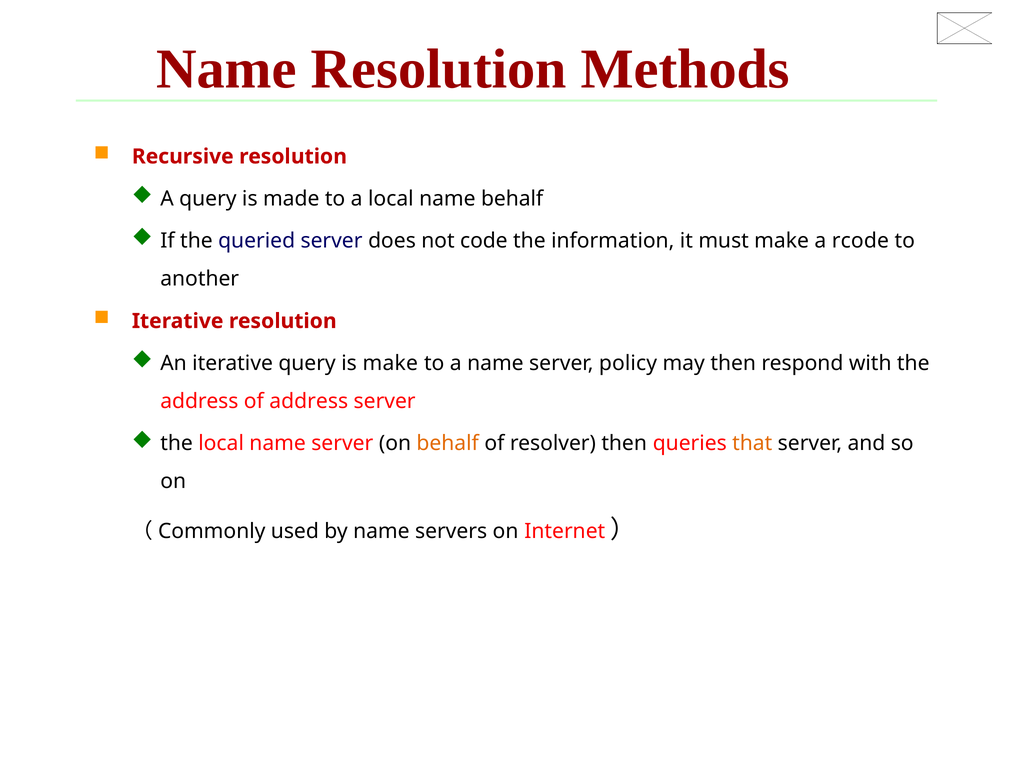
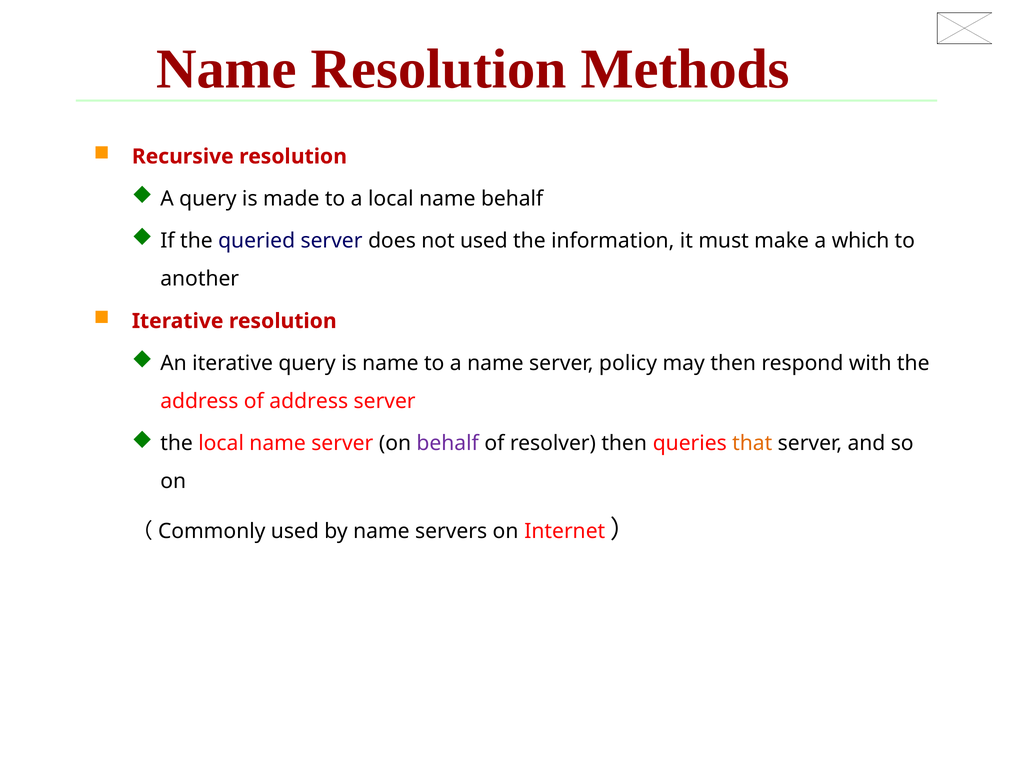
not code: code -> used
rcode: rcode -> which
is make: make -> name
behalf at (448, 443) colour: orange -> purple
